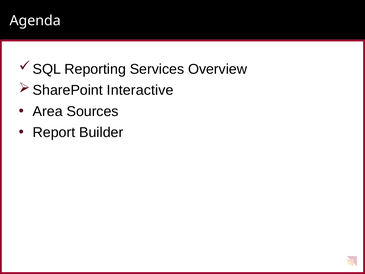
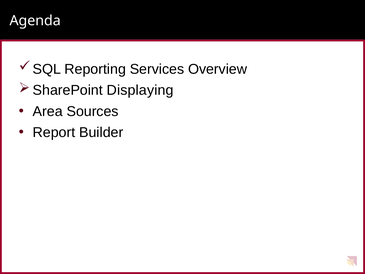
Interactive: Interactive -> Displaying
